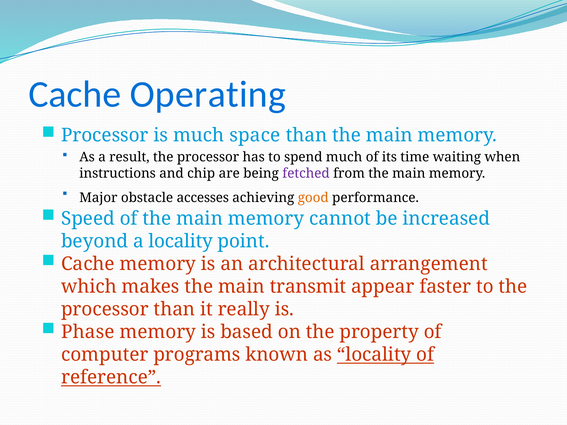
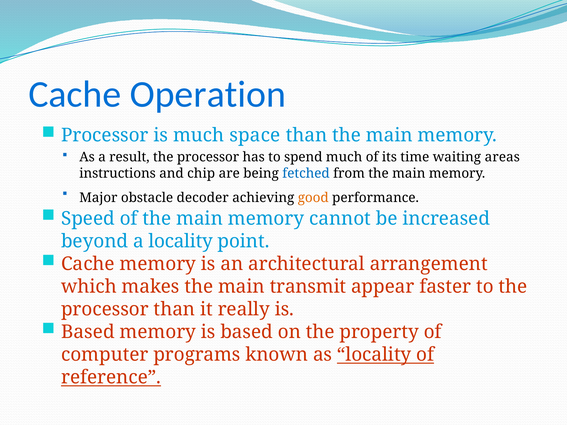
Operating: Operating -> Operation
when: when -> areas
fetched colour: purple -> blue
accesses: accesses -> decoder
Phase at (88, 332): Phase -> Based
